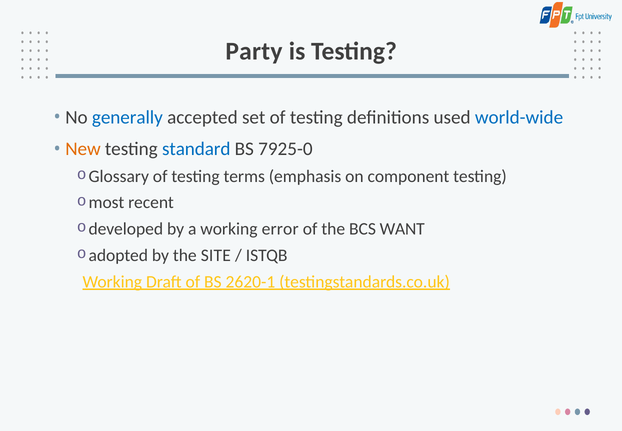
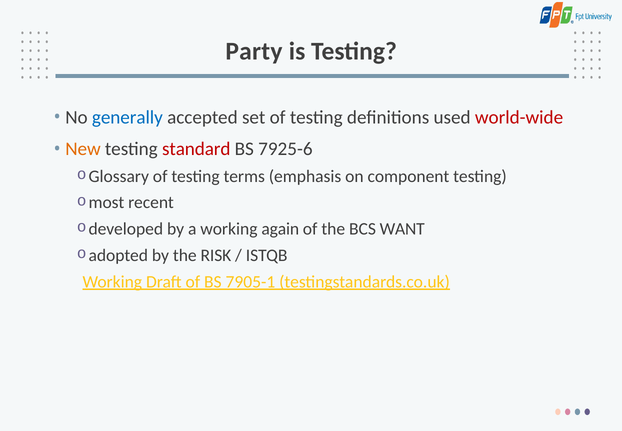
world-wide colour: blue -> red
standard colour: blue -> red
7925-0: 7925-0 -> 7925-6
error: error -> again
SITE: SITE -> RISK
2620-1: 2620-1 -> 7905-1
